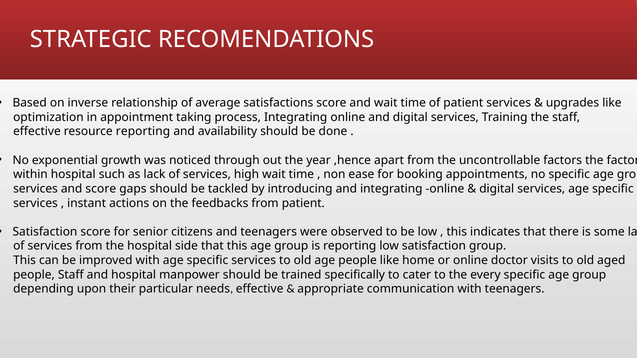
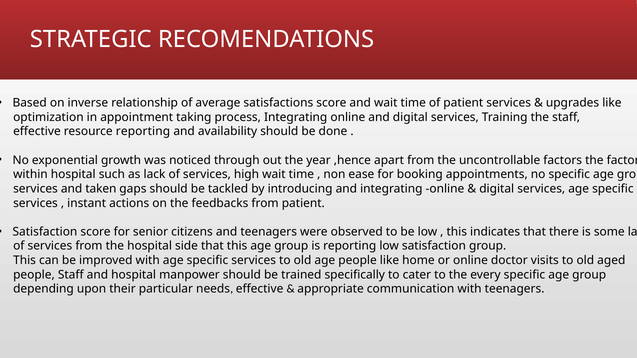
and score: score -> taken
